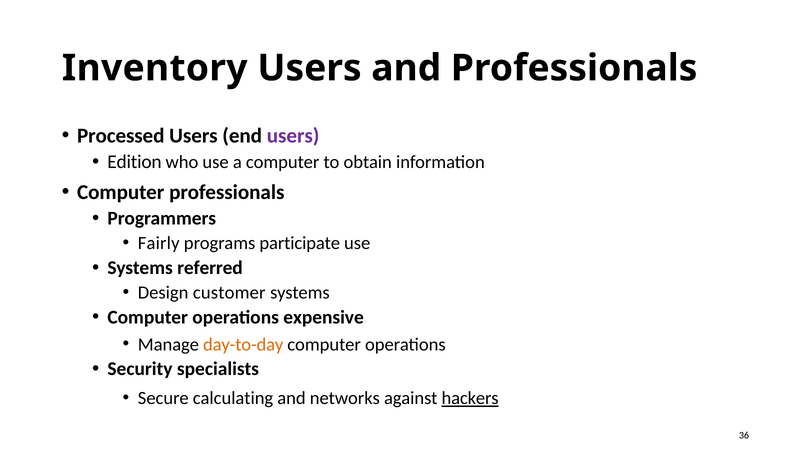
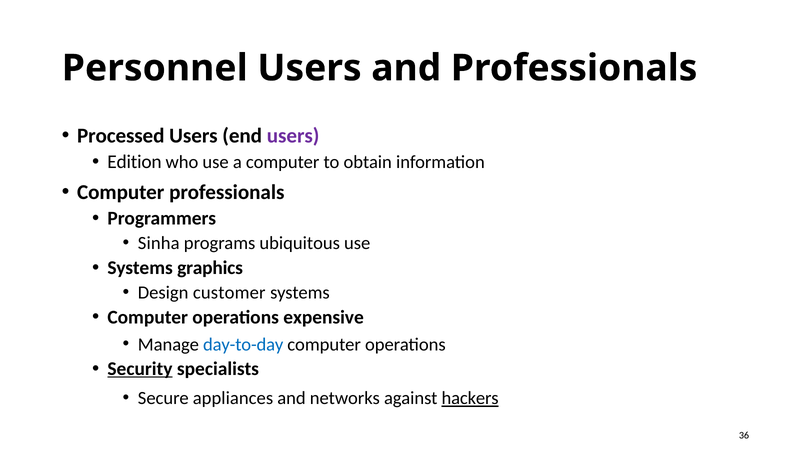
Inventory: Inventory -> Personnel
Fairly: Fairly -> Sinha
participate: participate -> ubiquitous
referred: referred -> graphics
day-to-day colour: orange -> blue
Security underline: none -> present
calculating: calculating -> appliances
